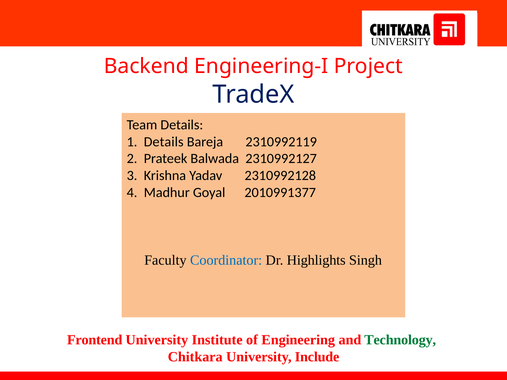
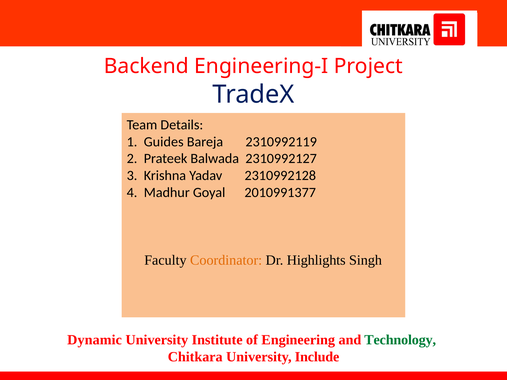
1 Details: Details -> Guides
Coordinator colour: blue -> orange
Frontend: Frontend -> Dynamic
